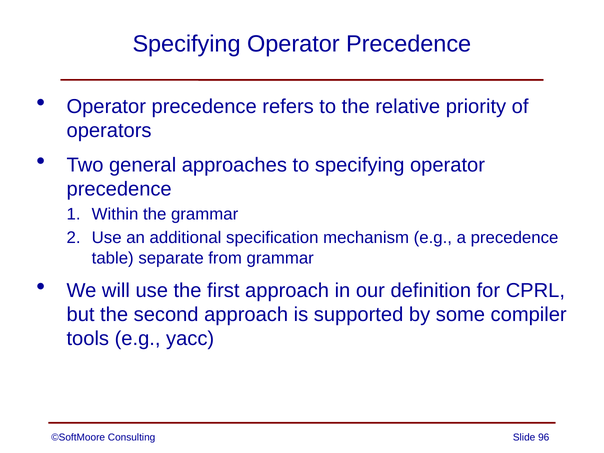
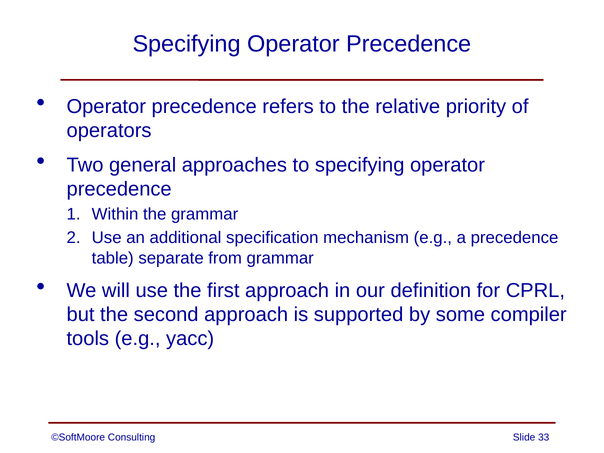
96: 96 -> 33
